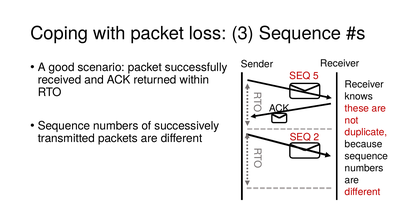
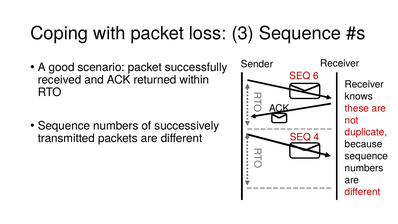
5: 5 -> 6
2: 2 -> 4
